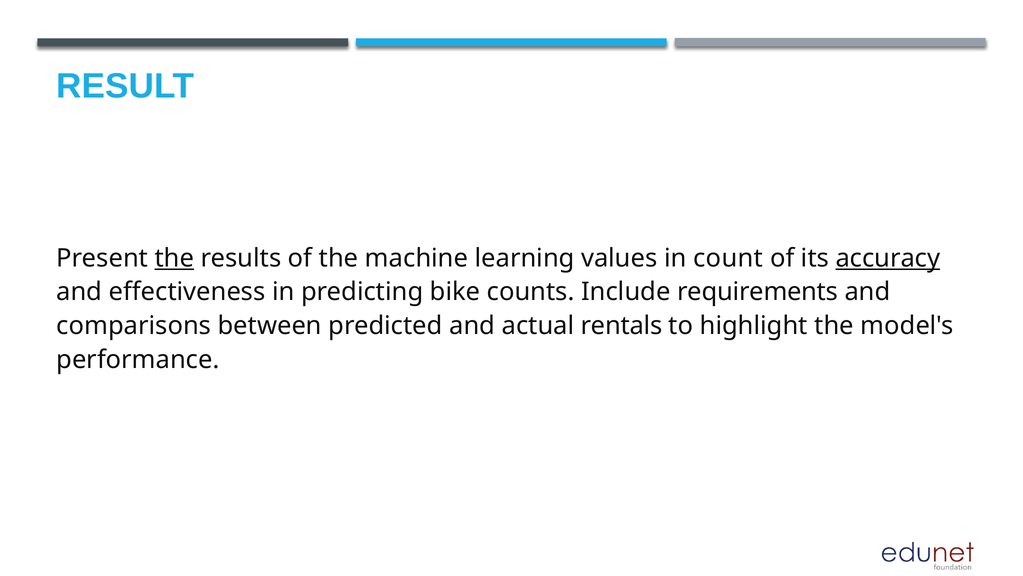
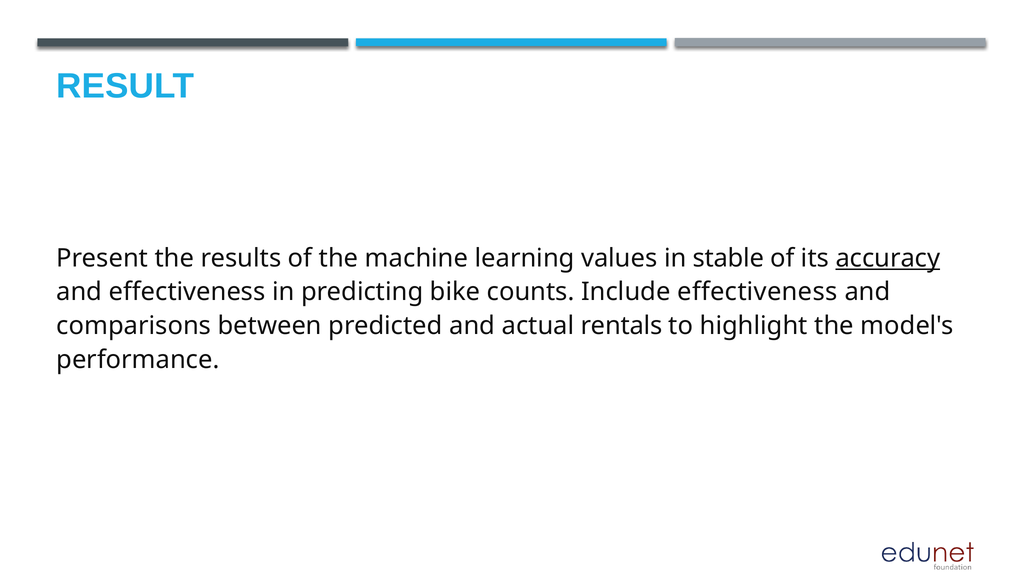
the at (174, 258) underline: present -> none
count: count -> stable
Include requirements: requirements -> effectiveness
